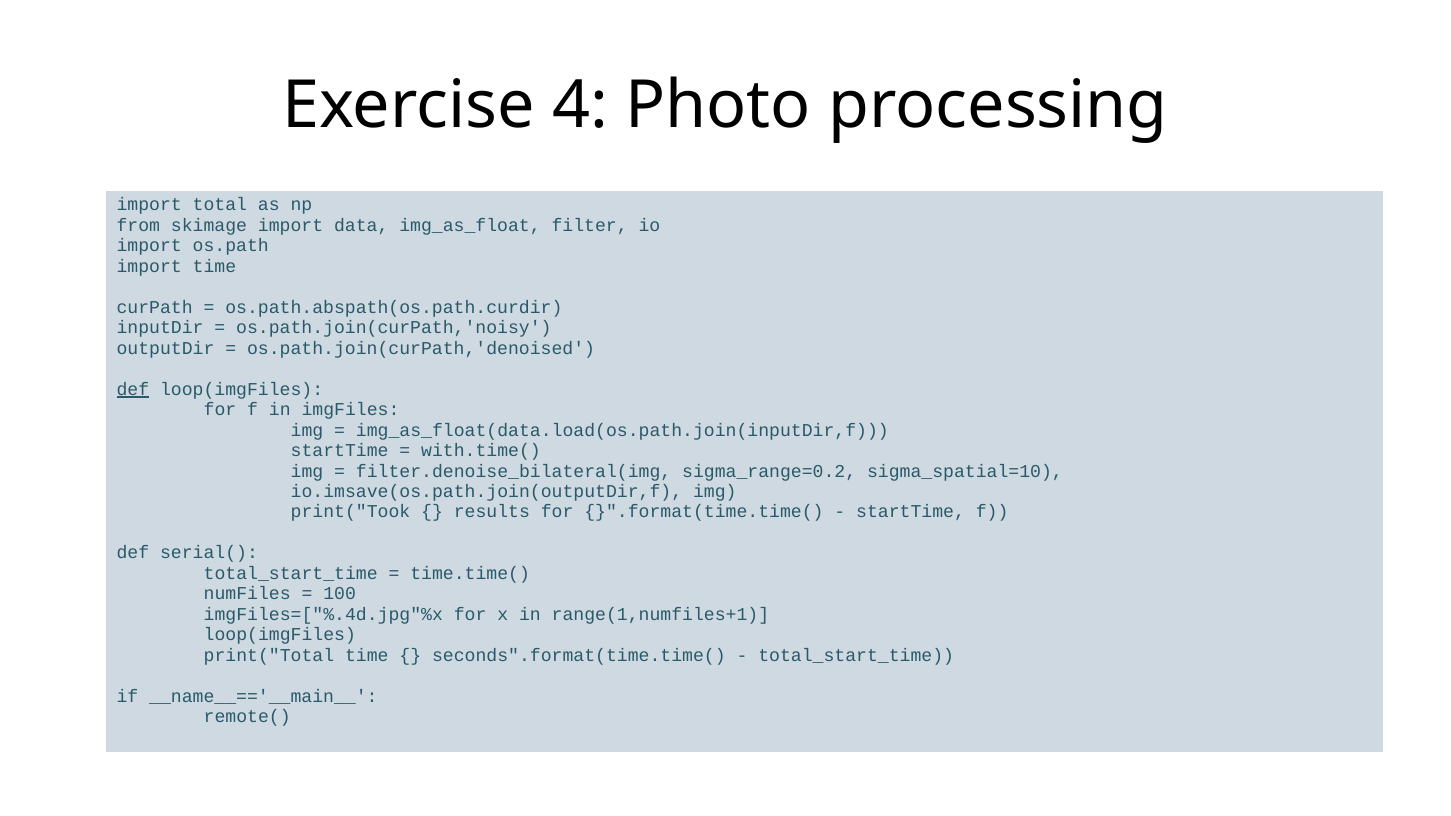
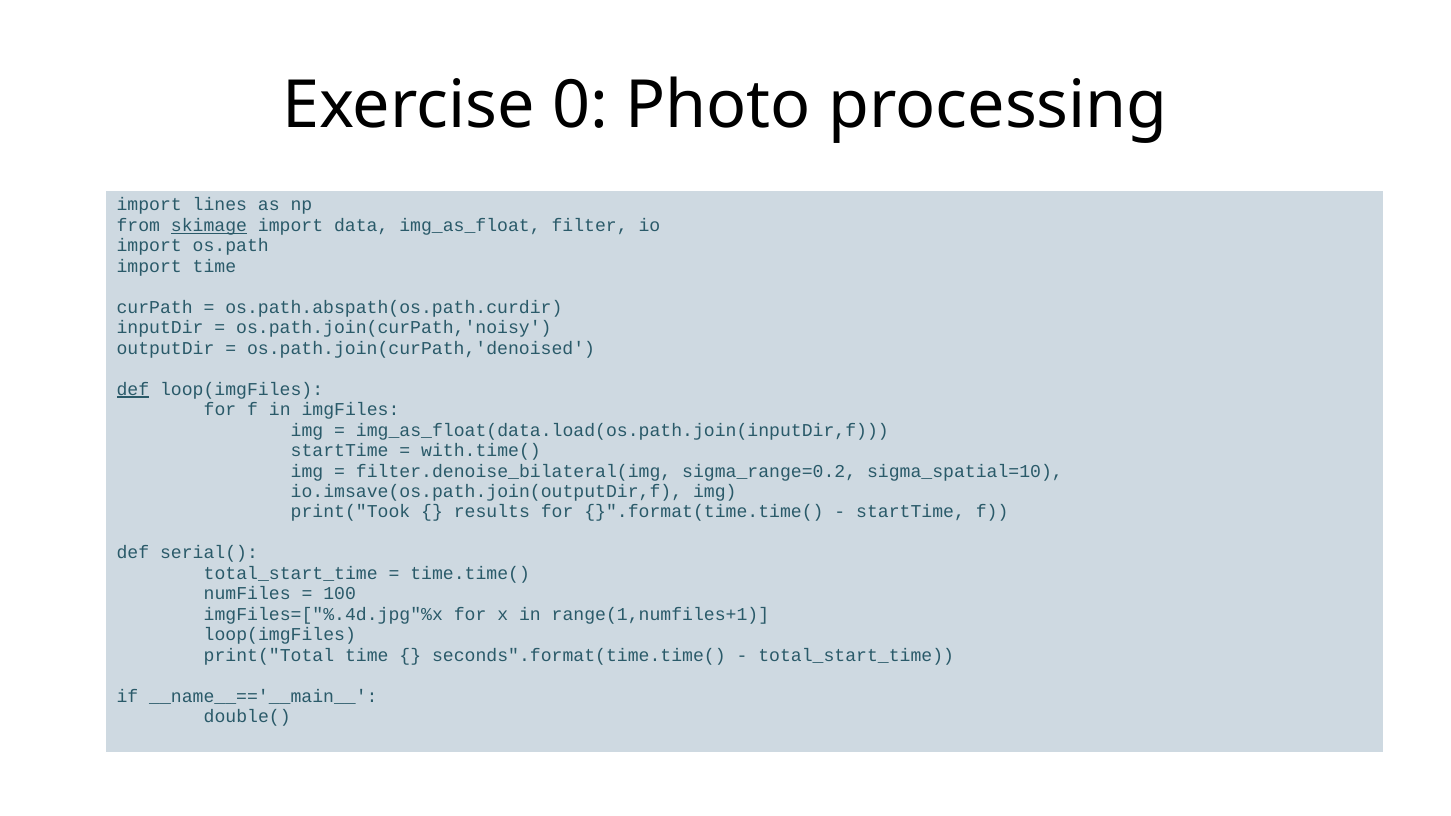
4: 4 -> 0
total: total -> lines
skimage underline: none -> present
remote(: remote( -> double(
